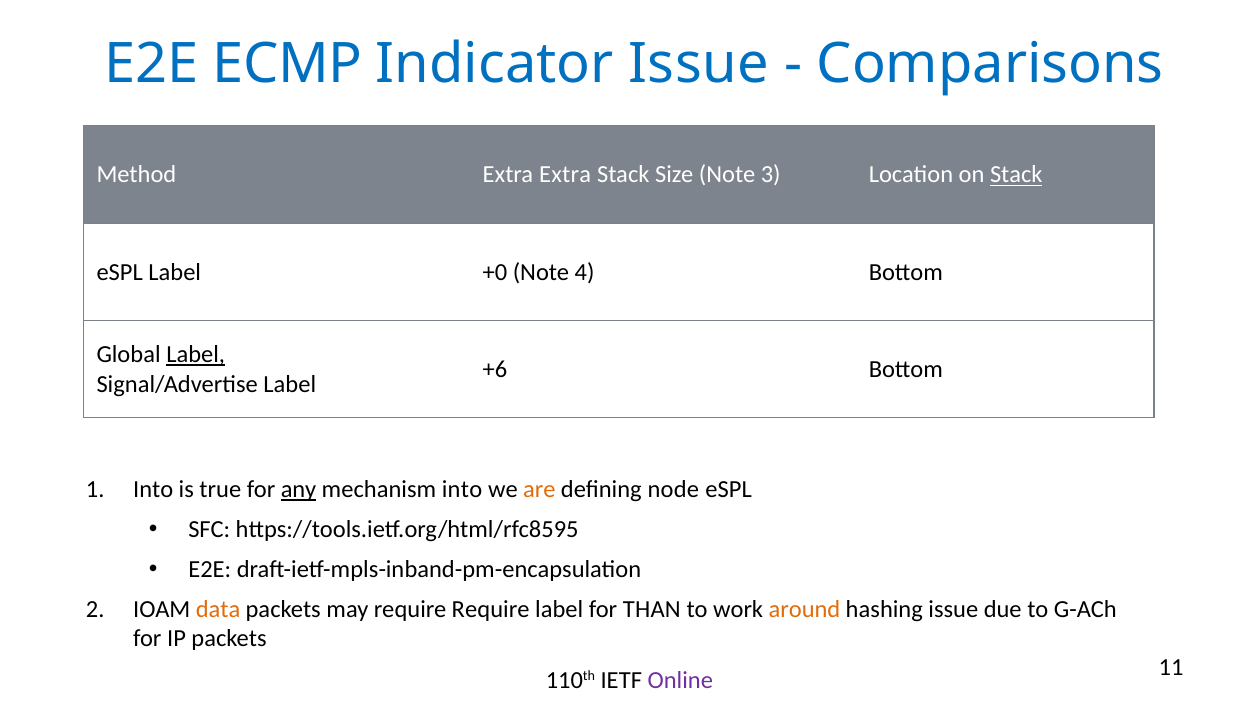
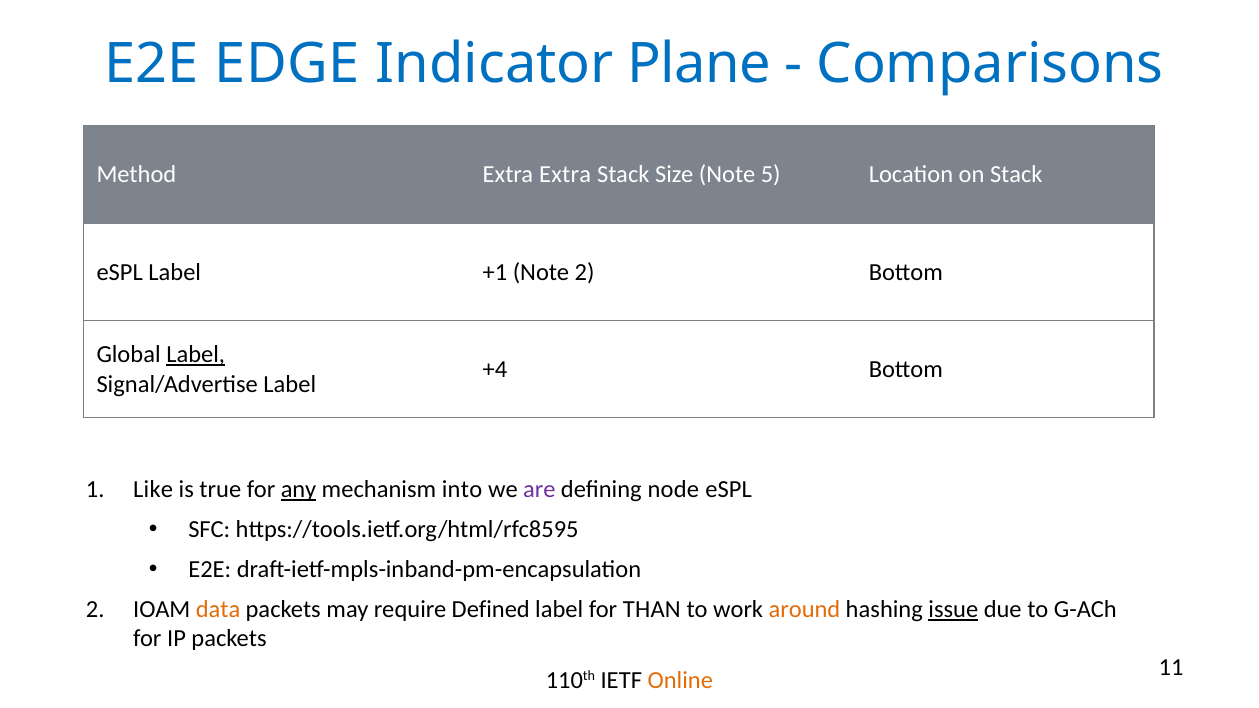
ECMP: ECMP -> EDGE
Indicator Issue: Issue -> Plane
3: 3 -> 5
Stack at (1016, 175) underline: present -> none
+0: +0 -> +1
Note 4: 4 -> 2
+6: +6 -> +4
1 Into: Into -> Like
are colour: orange -> purple
require Require: Require -> Defined
issue at (953, 609) underline: none -> present
Online colour: purple -> orange
